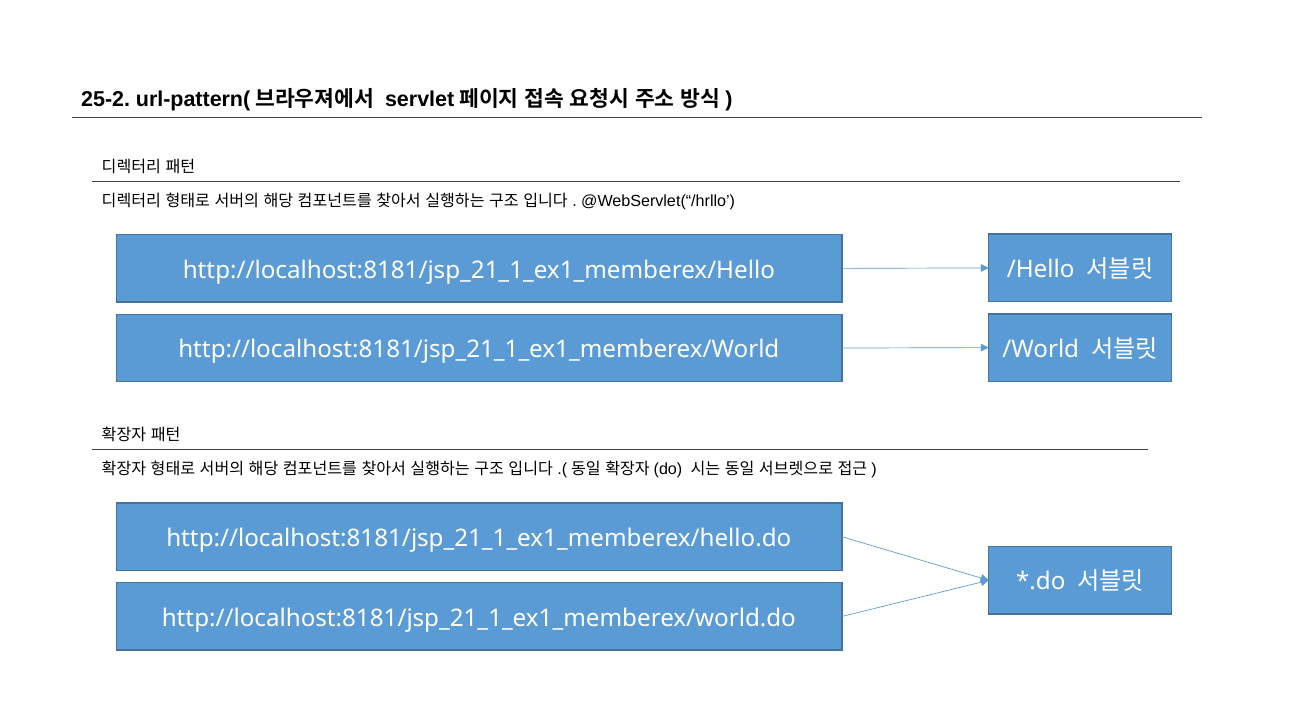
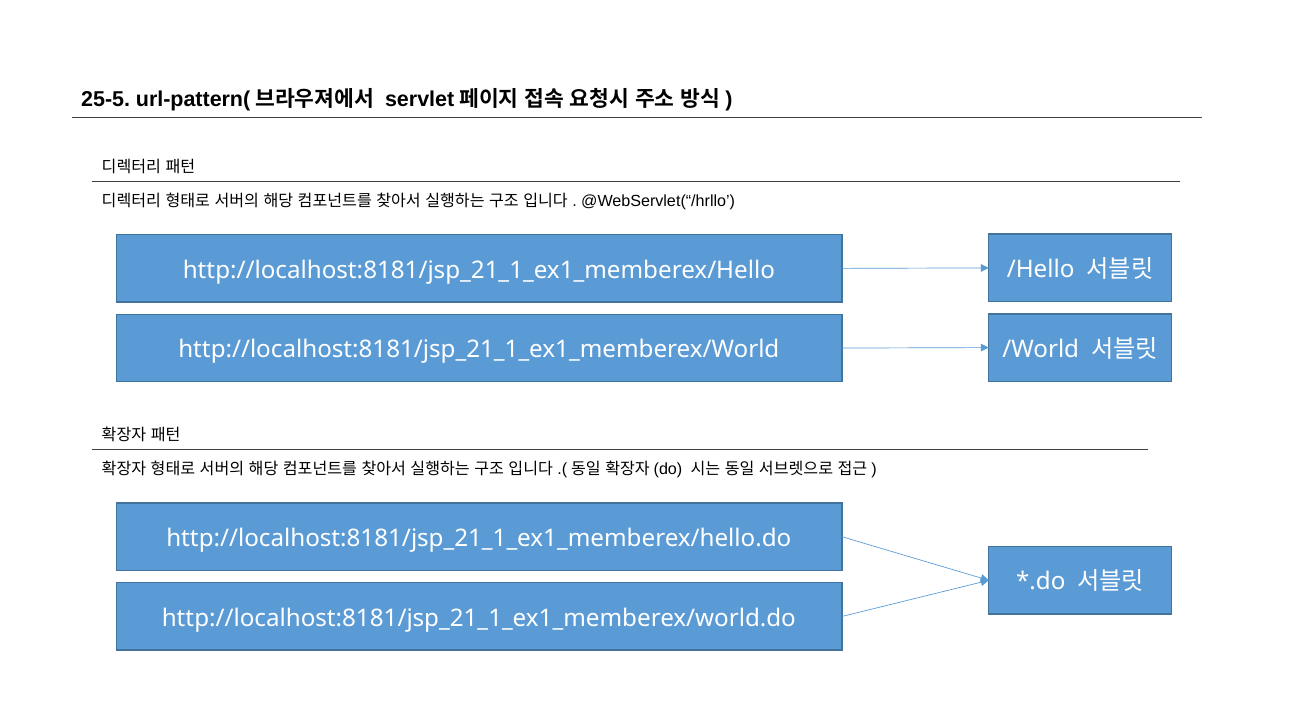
25-2: 25-2 -> 25-5
